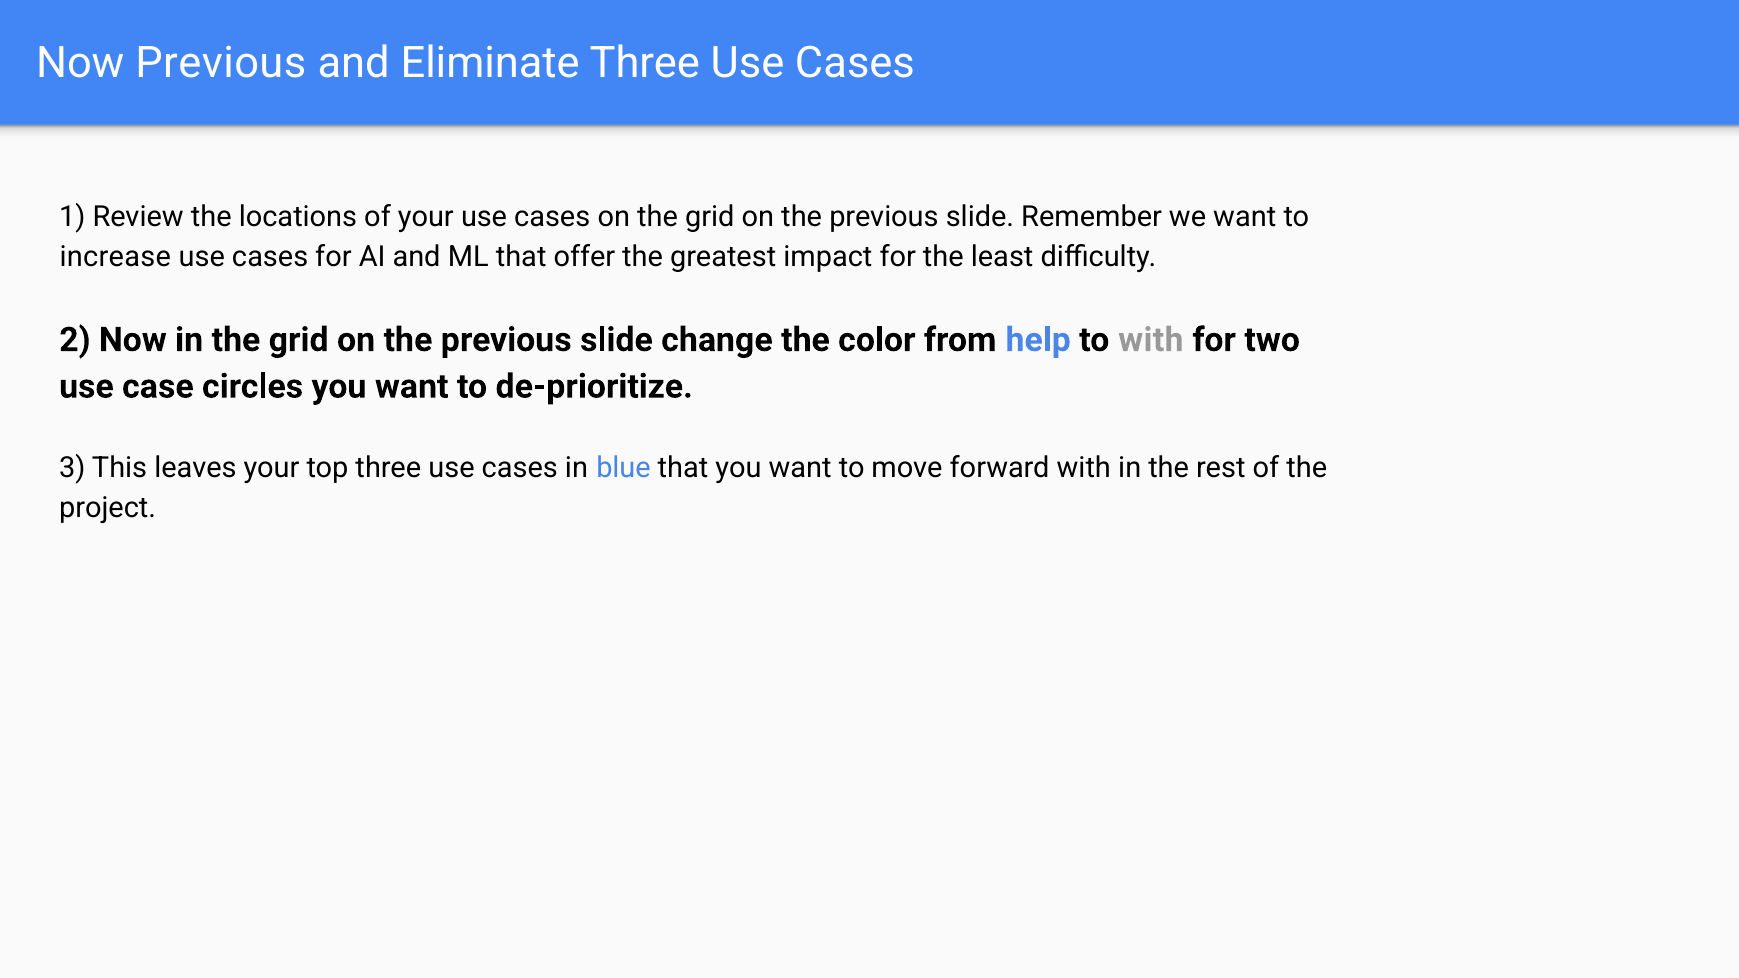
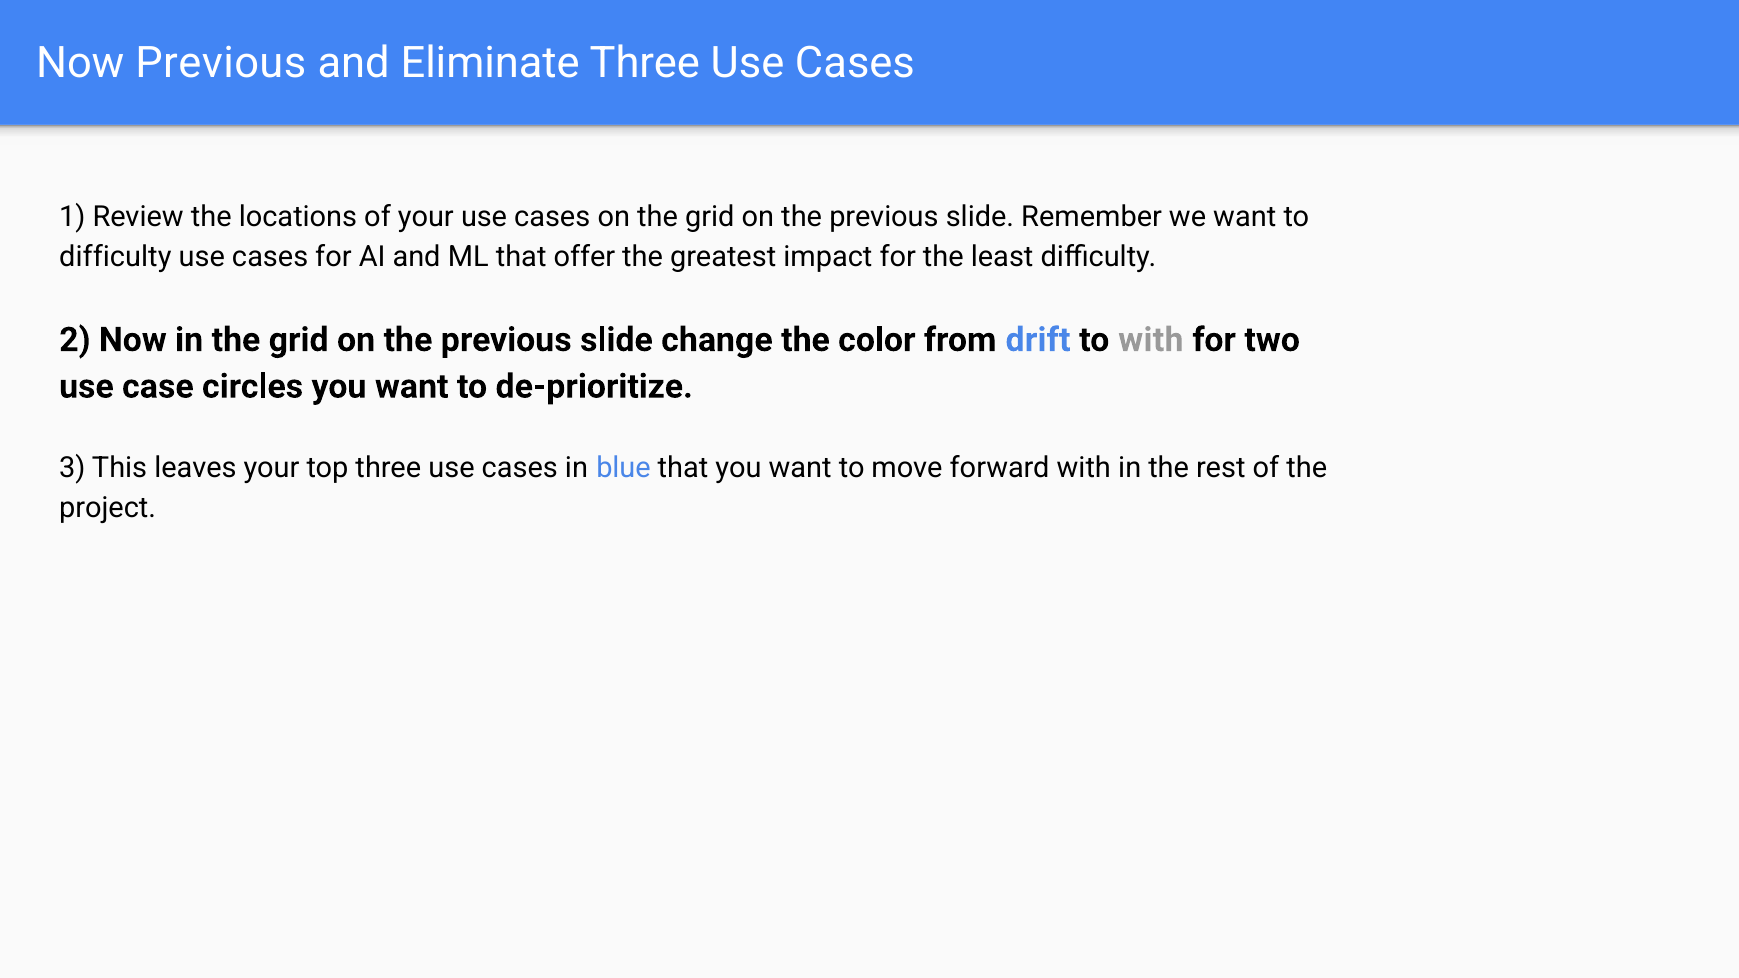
increase at (115, 257): increase -> difficulty
help: help -> drift
